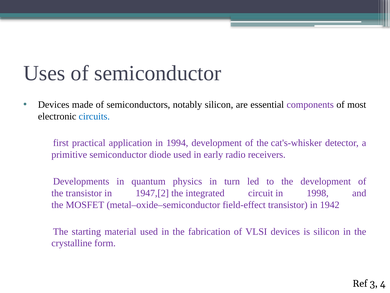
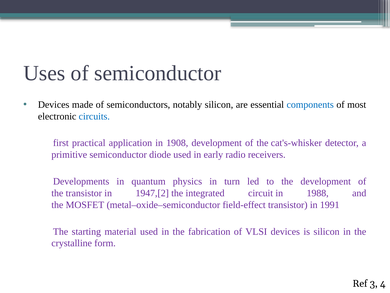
components colour: purple -> blue
1994: 1994 -> 1908
1998: 1998 -> 1988
1942: 1942 -> 1991
